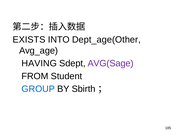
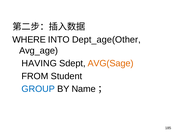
EXISTS: EXISTS -> WHERE
AVG(Sage colour: purple -> orange
Sbirth: Sbirth -> Name
